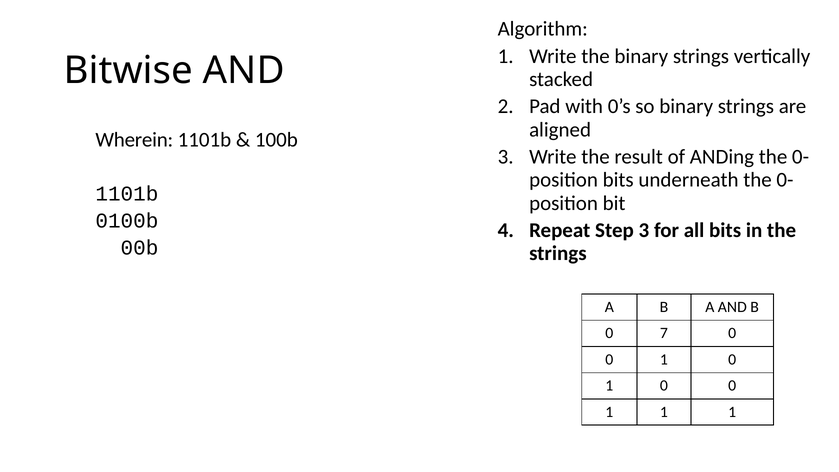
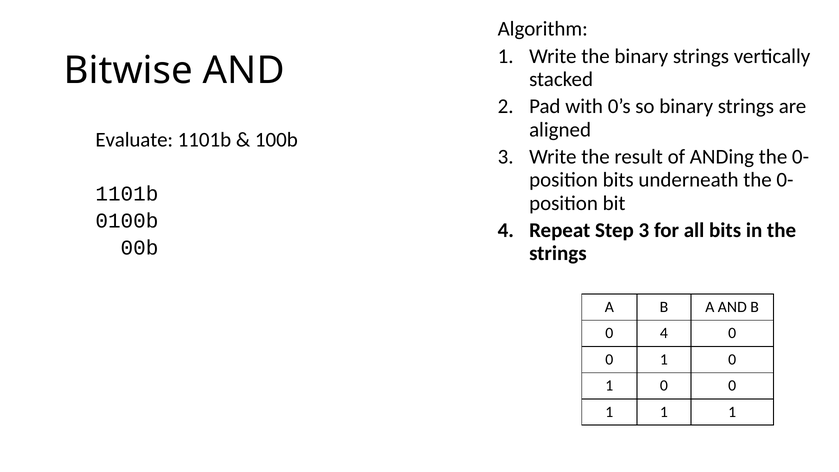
Wherein: Wherein -> Evaluate
0 7: 7 -> 4
